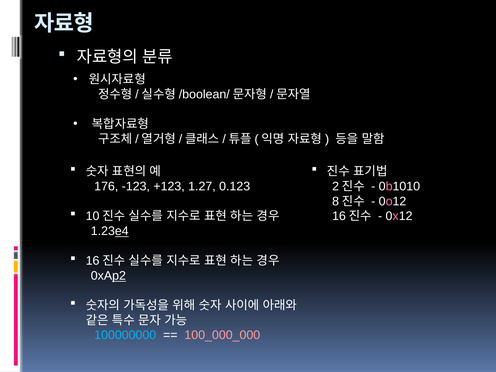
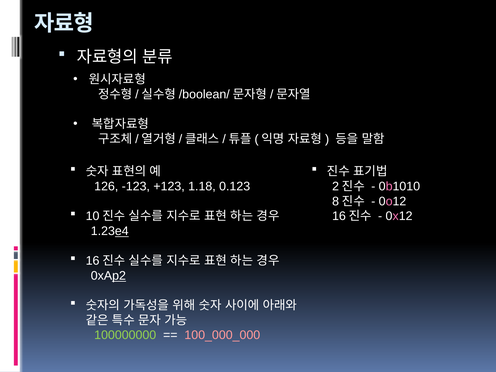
176: 176 -> 126
1.27: 1.27 -> 1.18
100000000 colour: light blue -> light green
